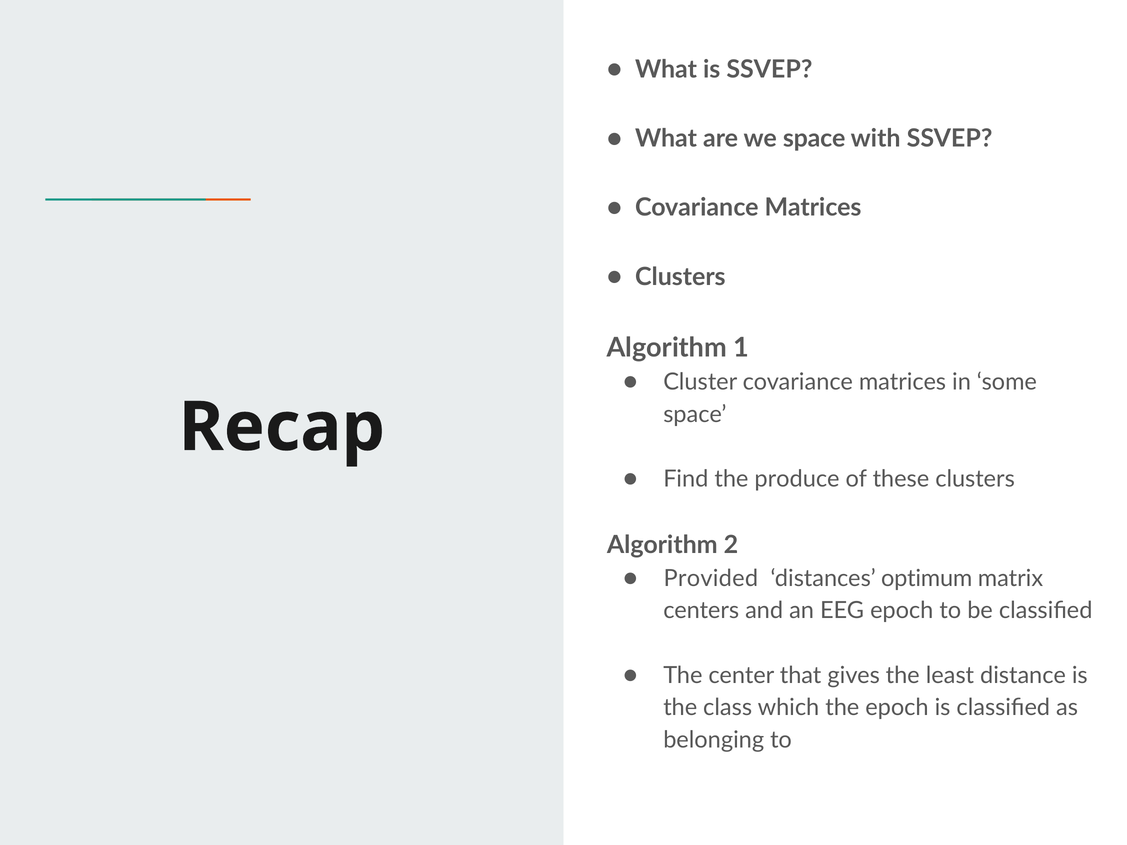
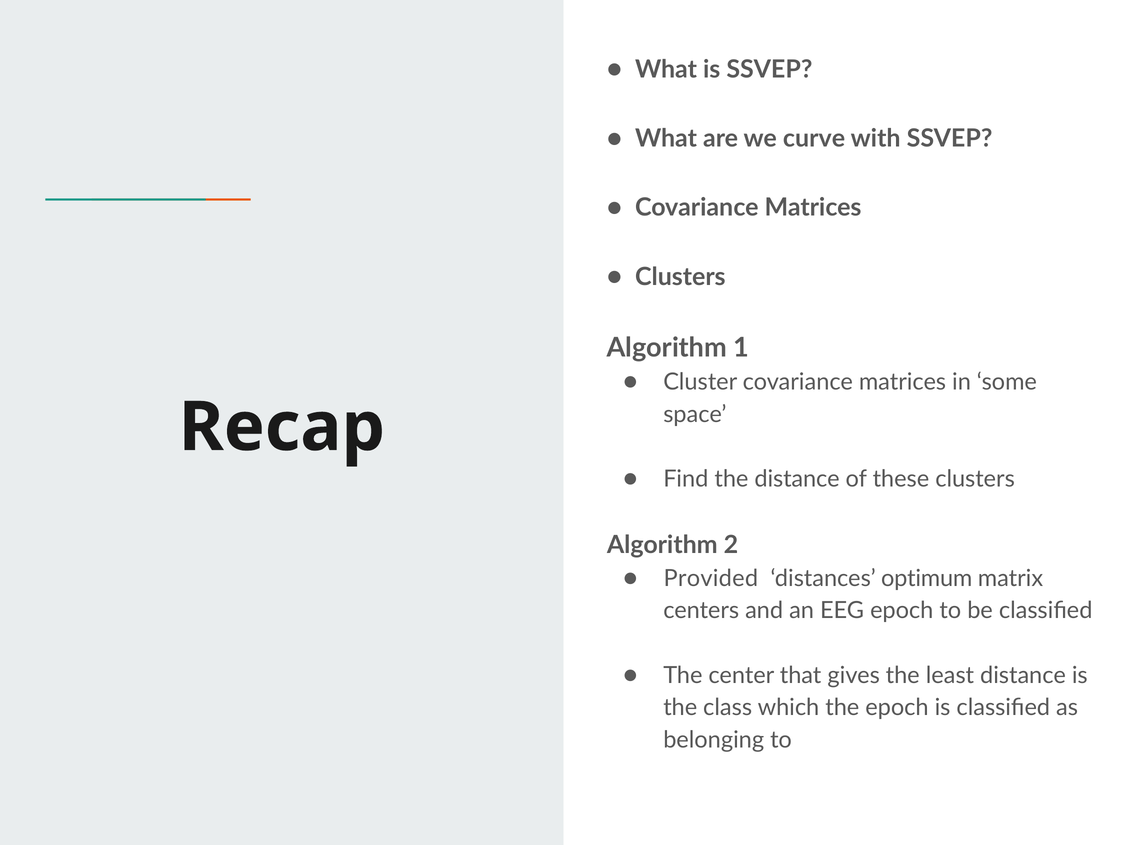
we space: space -> curve
the produce: produce -> distance
